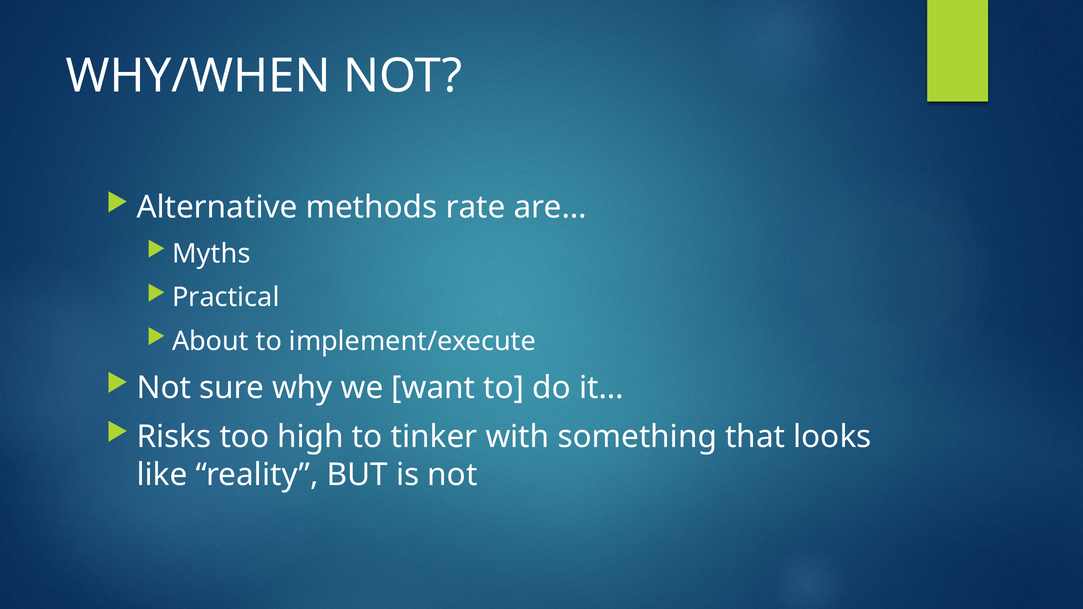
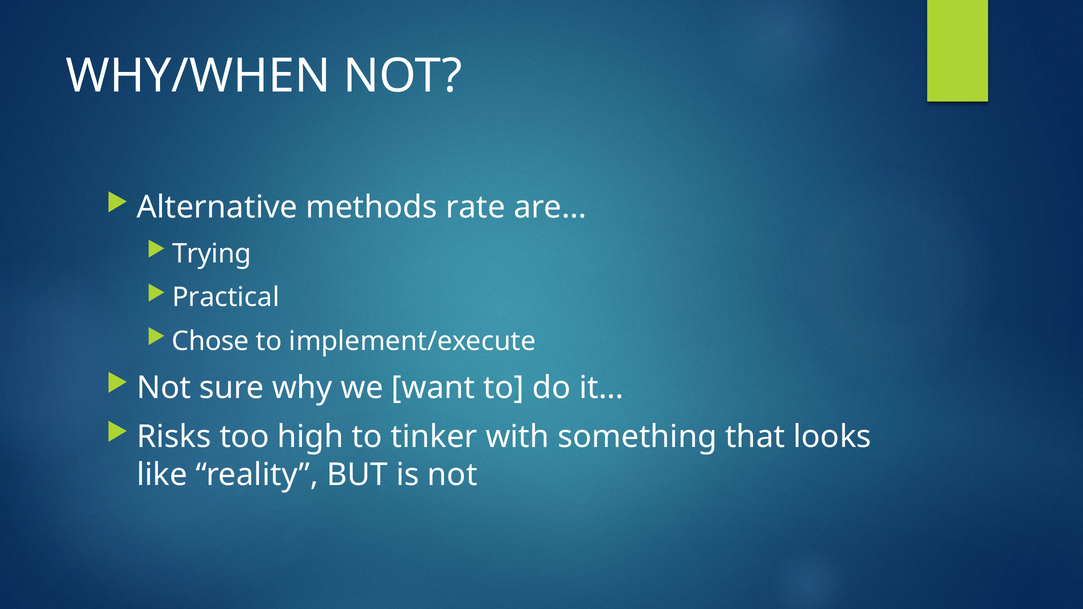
Myths: Myths -> Trying
About: About -> Chose
